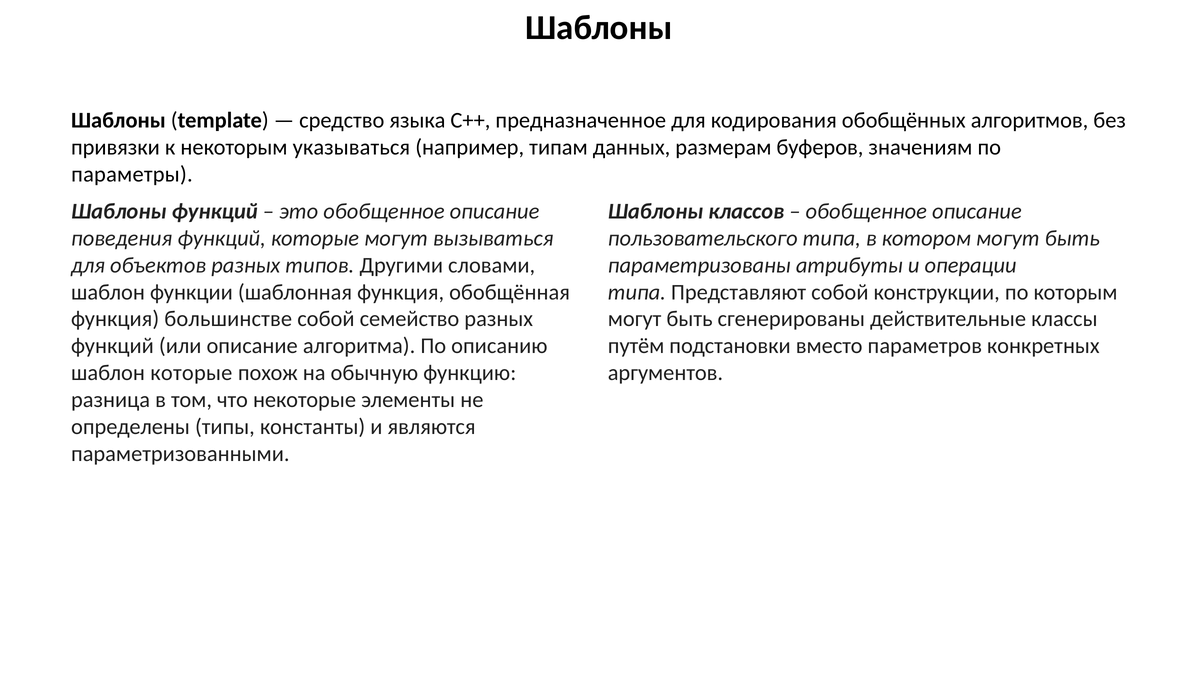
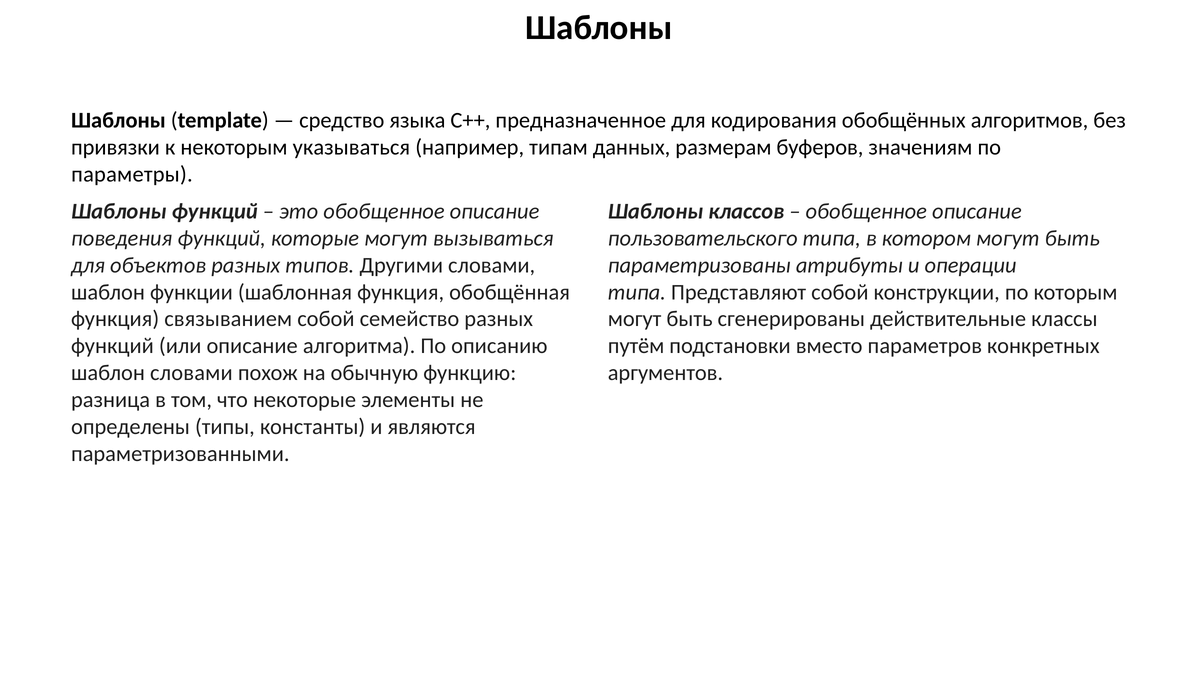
большинстве: большинстве -> связыванием
шаблон которые: которые -> словами
